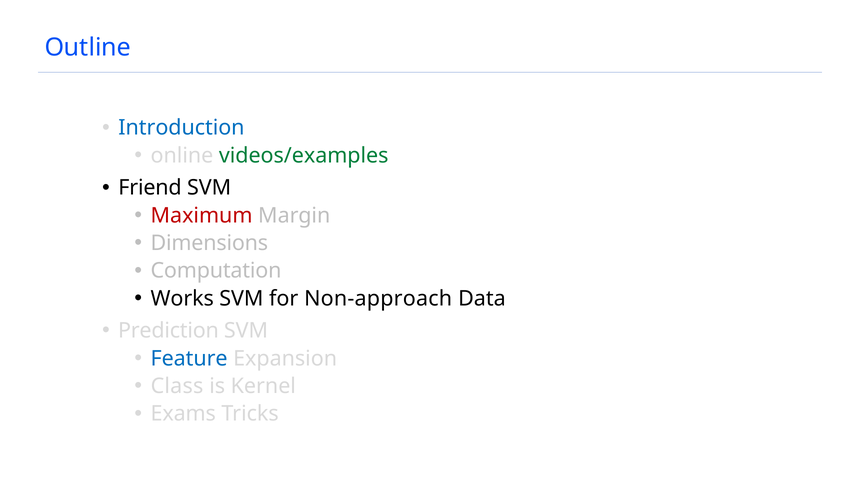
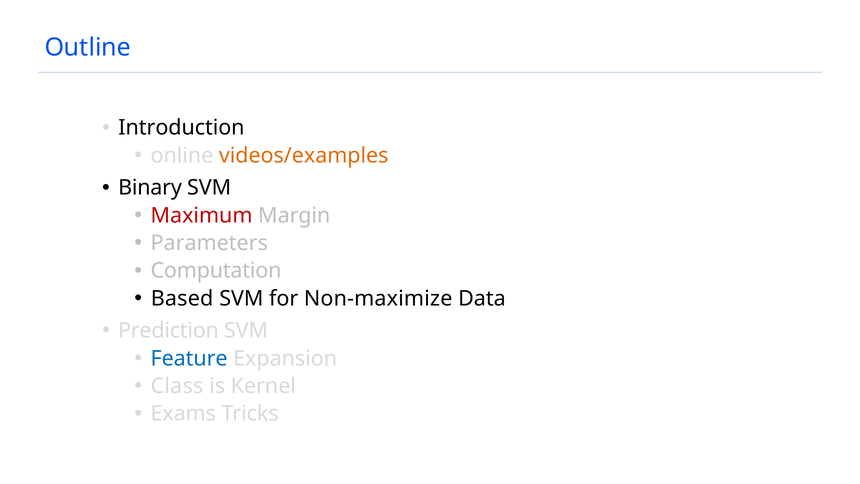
Introduction colour: blue -> black
videos/examples colour: green -> orange
Friend: Friend -> Binary
Dimensions: Dimensions -> Parameters
Works: Works -> Based
Non-approach: Non-approach -> Non-maximize
